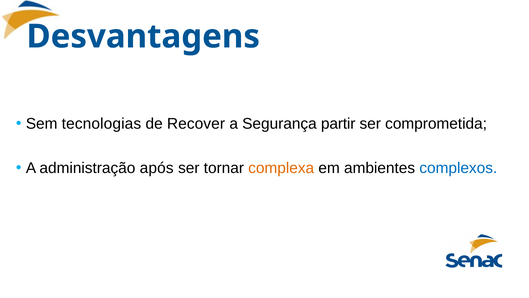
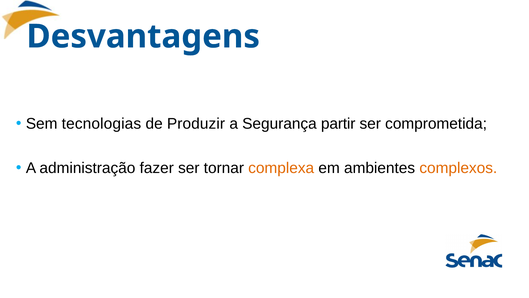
Recover: Recover -> Produzir
após: após -> fazer
complexos colour: blue -> orange
